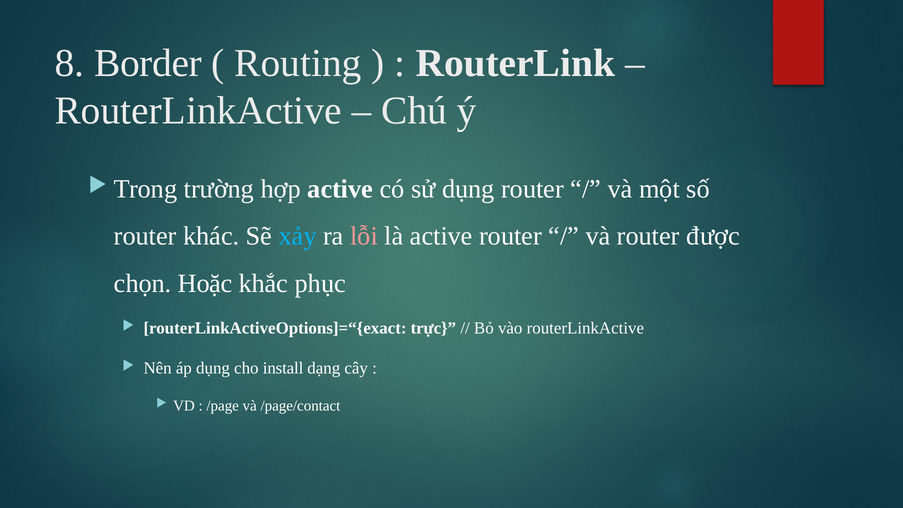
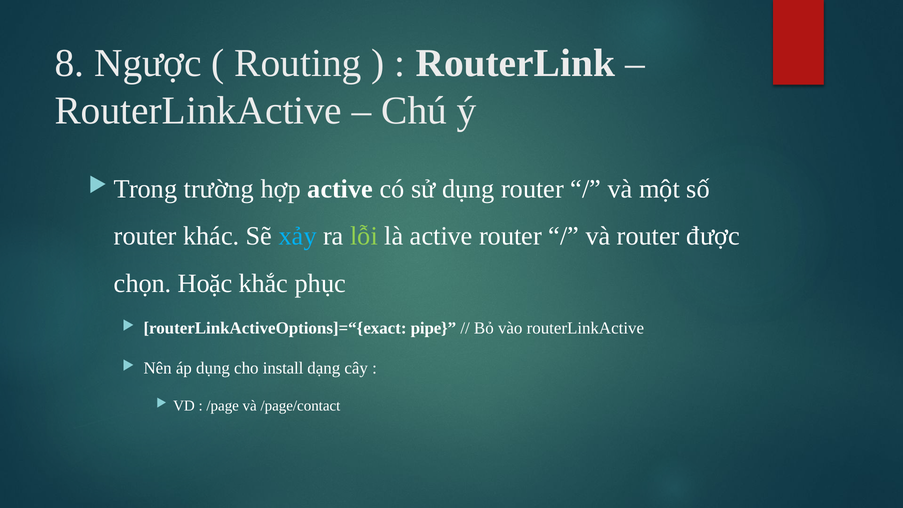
Border: Border -> Ngược
lỗi colour: pink -> light green
trực: trực -> pipe
